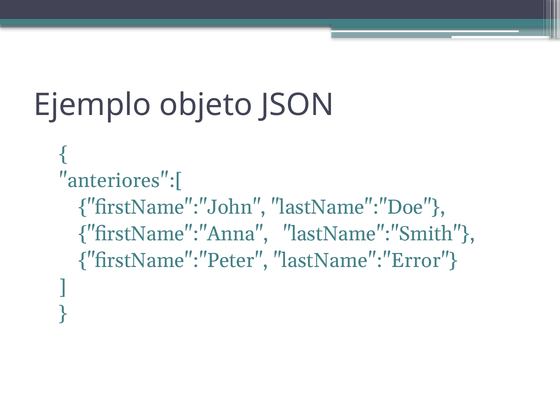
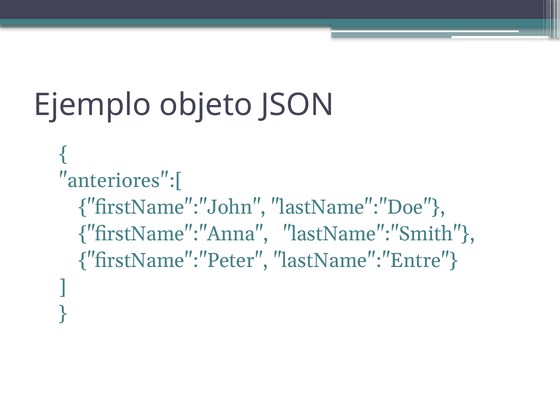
lastName":"Error: lastName":"Error -> lastName":"Entre
